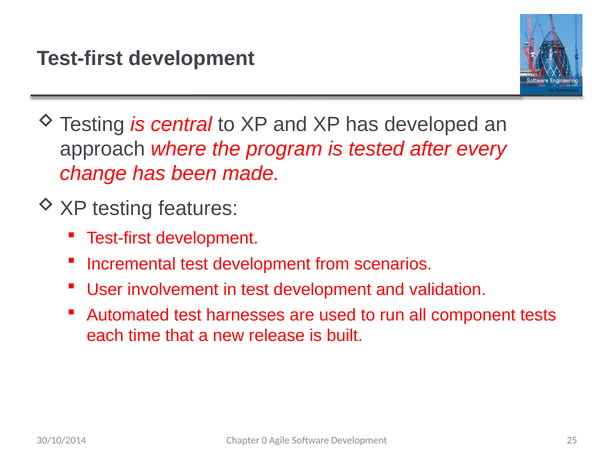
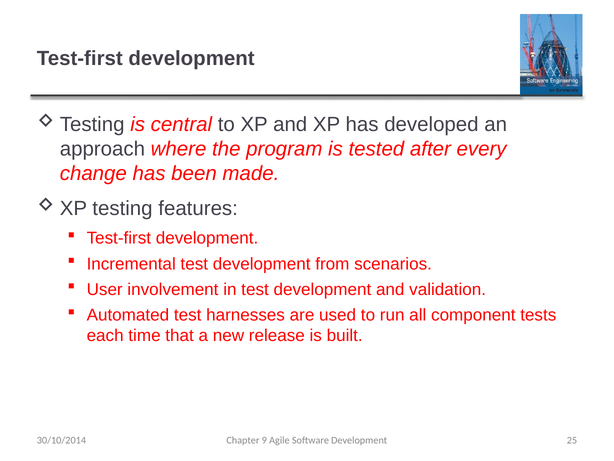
0: 0 -> 9
